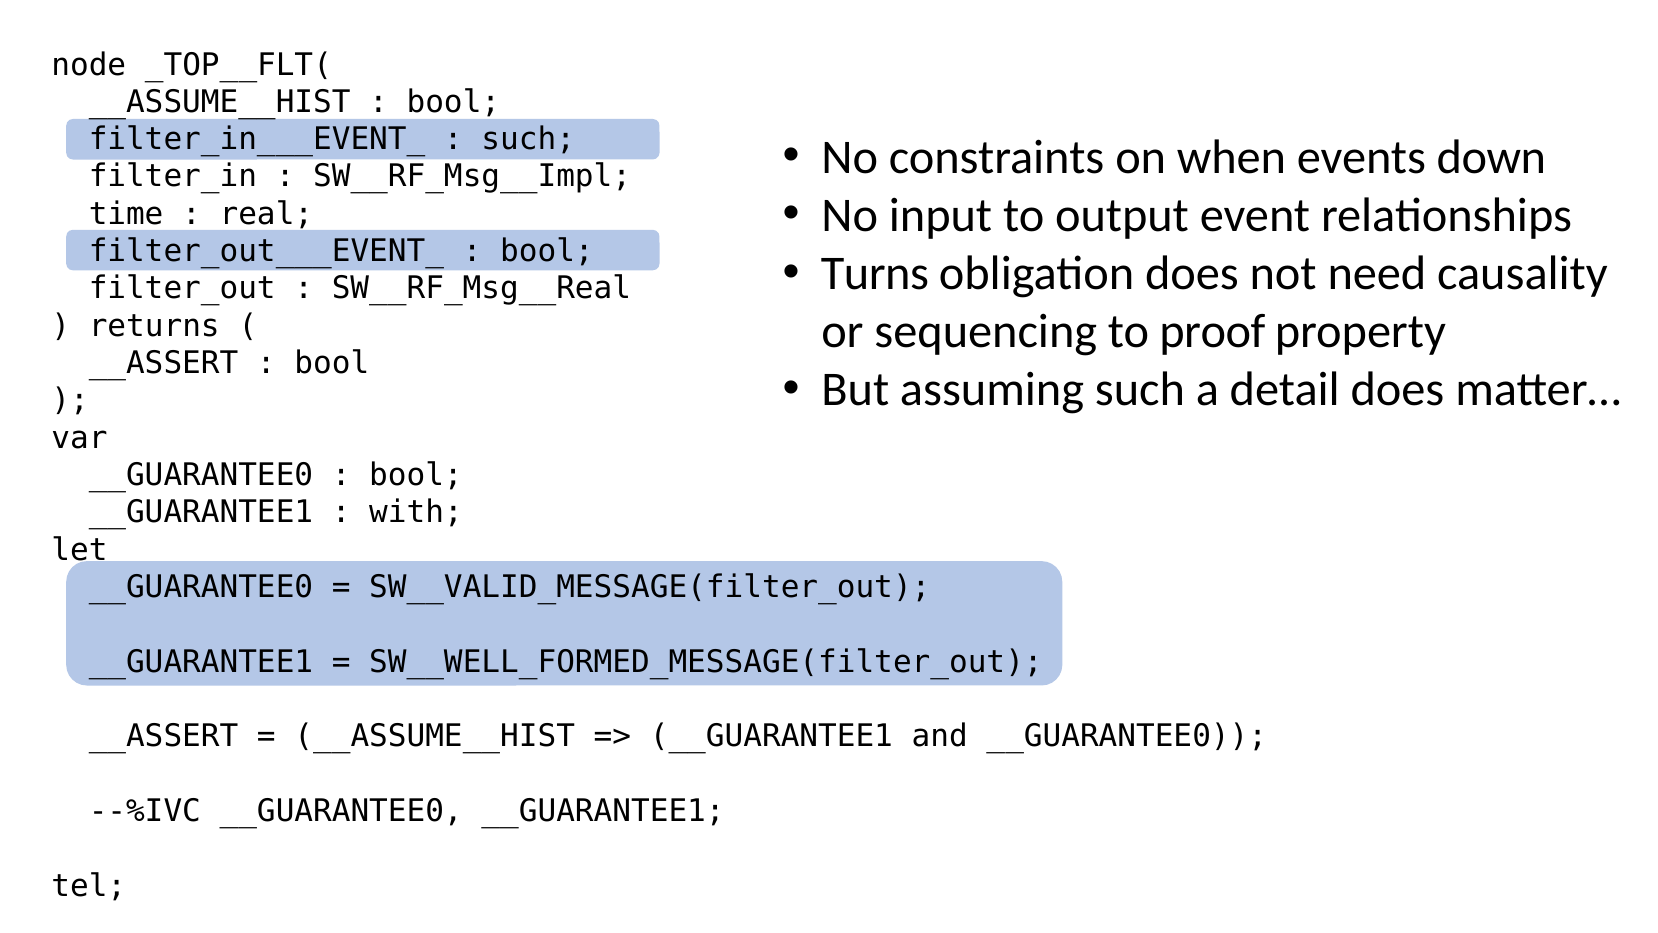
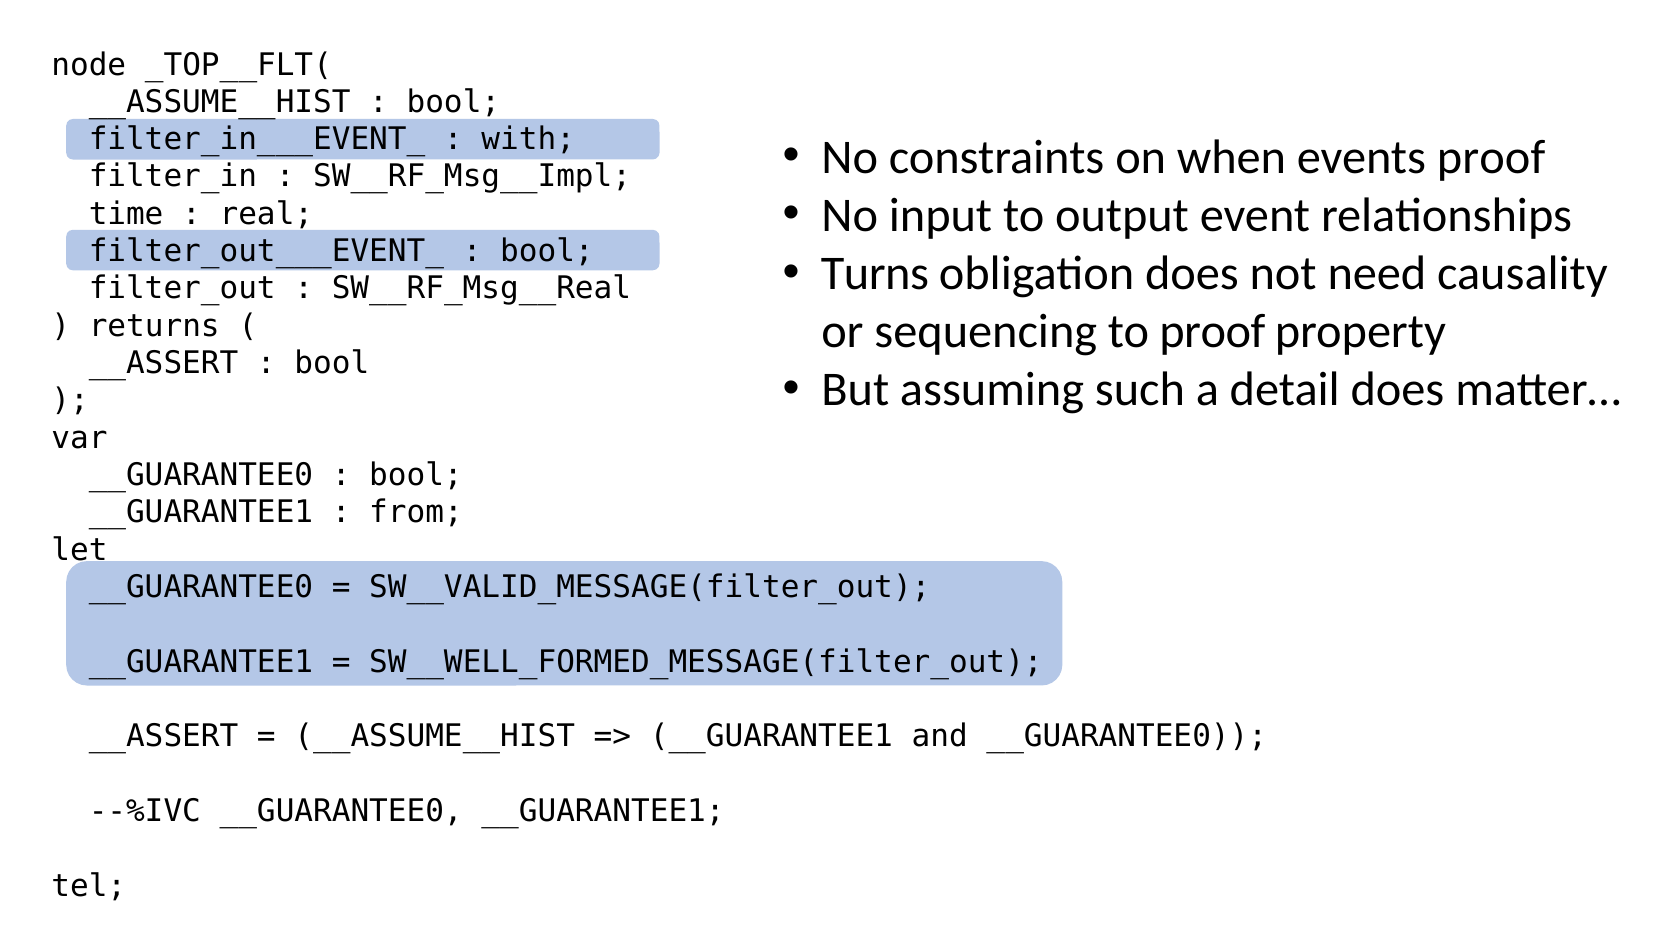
such at (528, 139): such -> with
events down: down -> proof
with: with -> from
